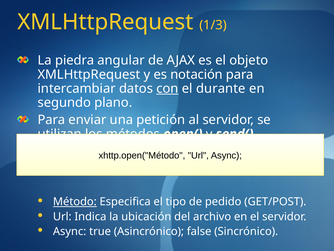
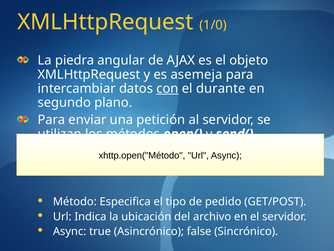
1/3: 1/3 -> 1/0
notación: notación -> asemeja
Método underline: present -> none
